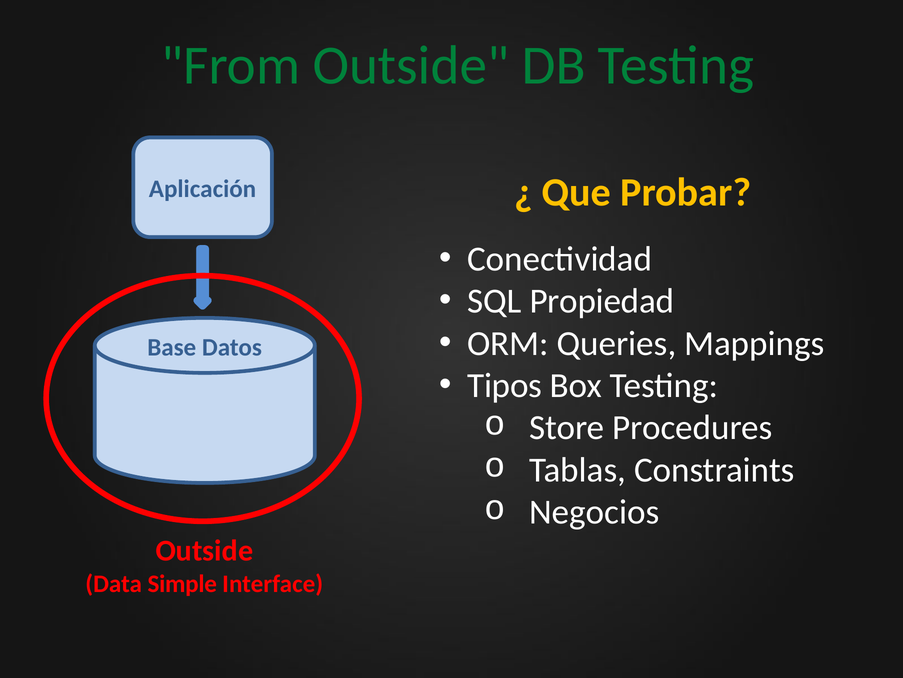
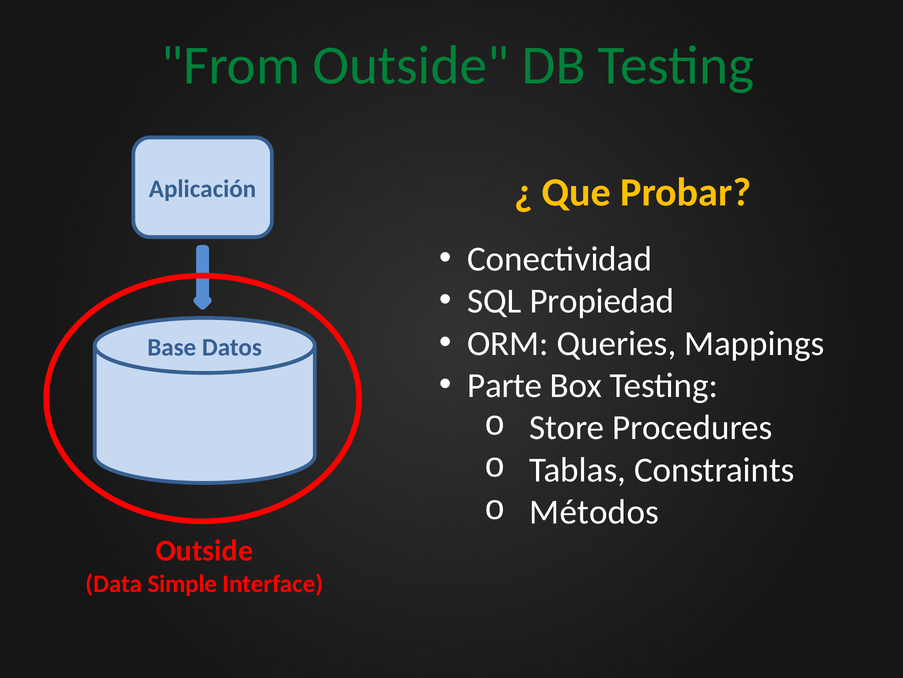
Tipos: Tipos -> Parte
Negocios: Negocios -> Métodos
